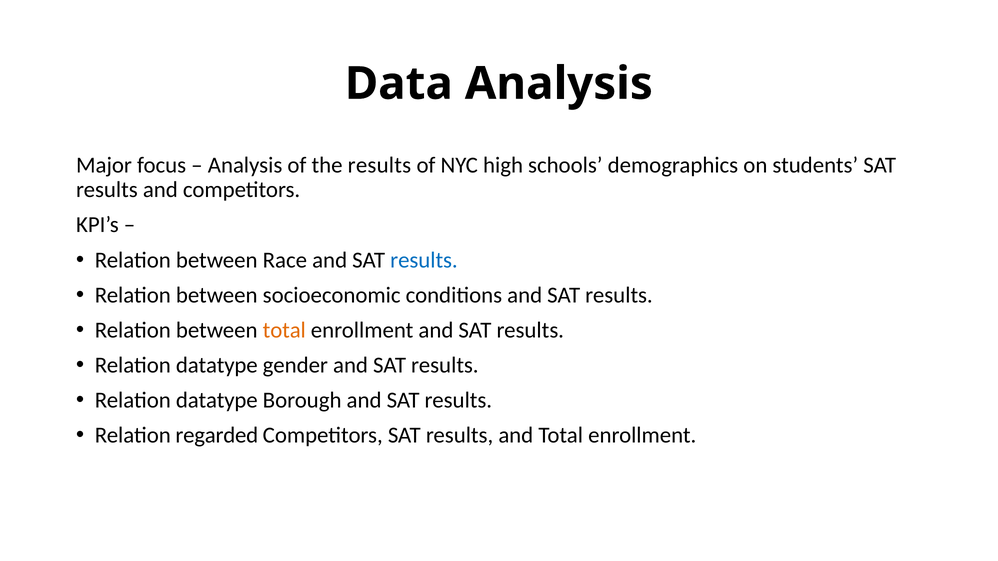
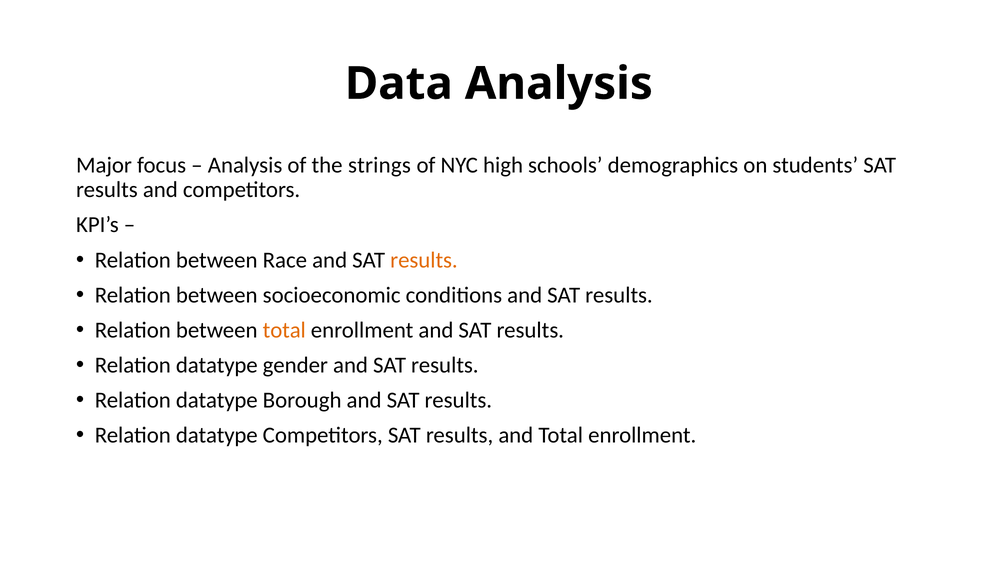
the results: results -> strings
results at (424, 260) colour: blue -> orange
regarded at (217, 436): regarded -> datatype
